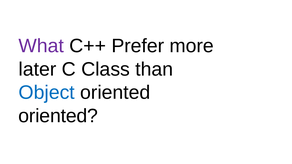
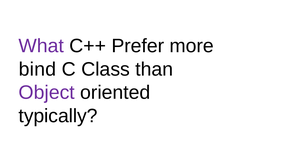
later: later -> bind
Object colour: blue -> purple
oriented at (58, 116): oriented -> typically
